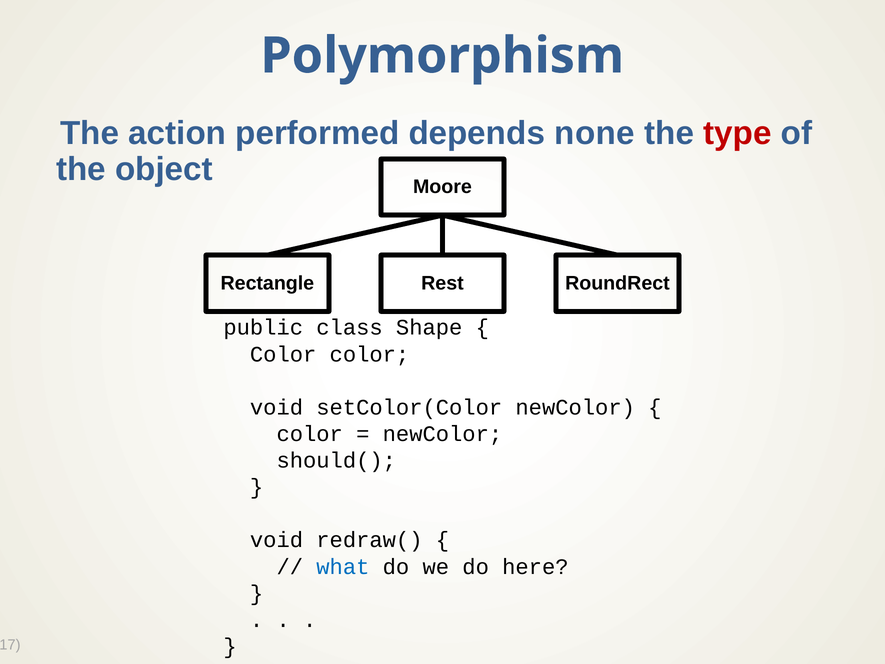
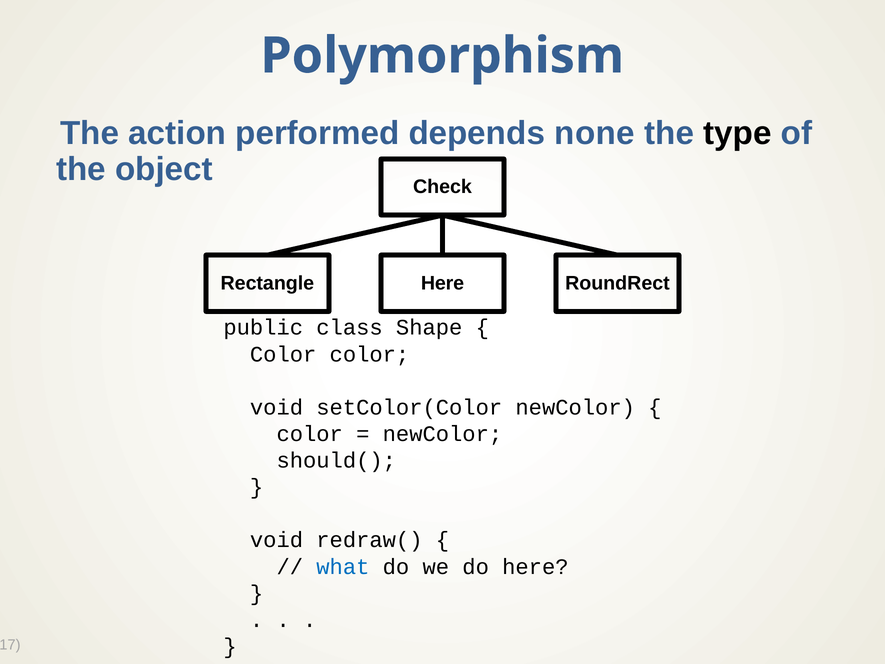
type colour: red -> black
Moore: Moore -> Check
Rectangle Rest: Rest -> Here
